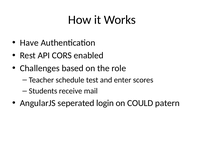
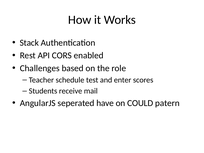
Have: Have -> Stack
login: login -> have
